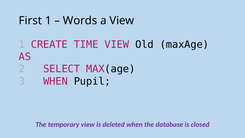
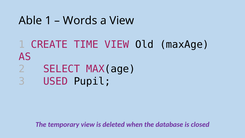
First: First -> Able
3 WHEN: WHEN -> USED
